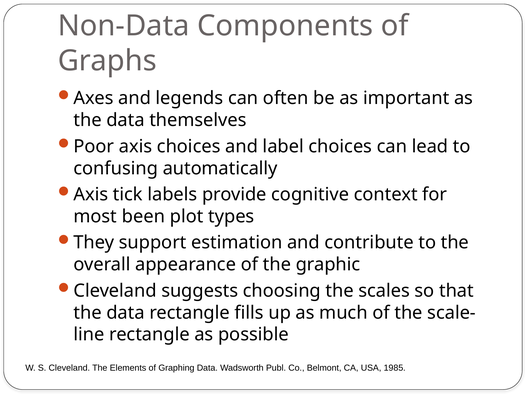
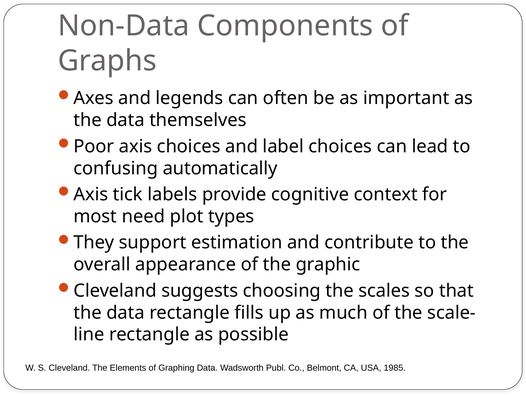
been: been -> need
